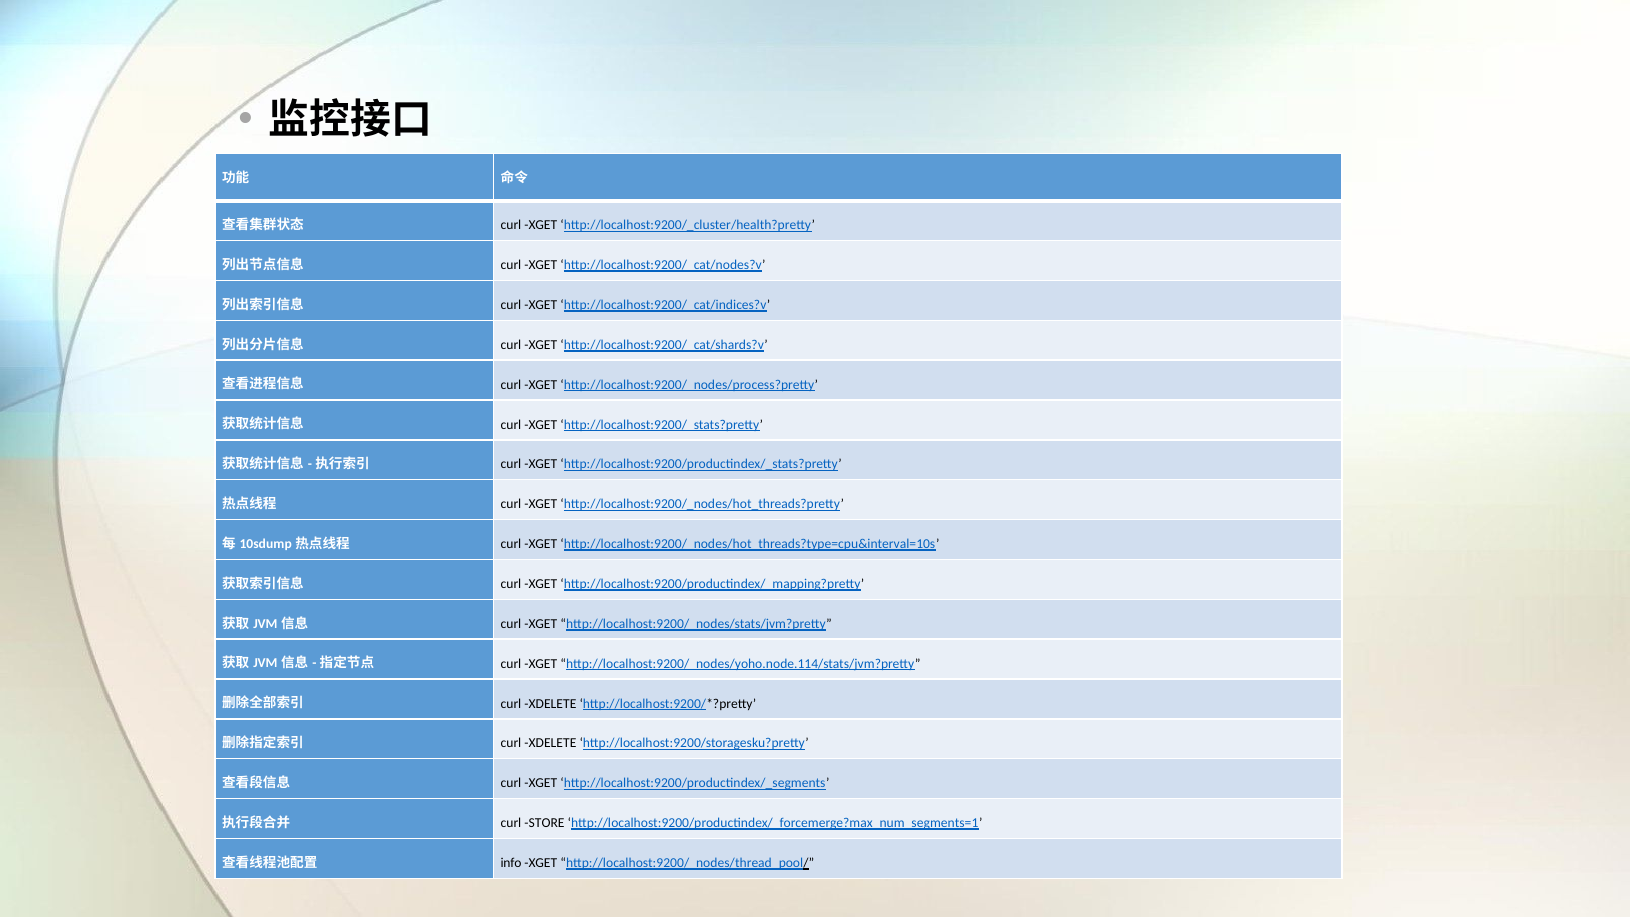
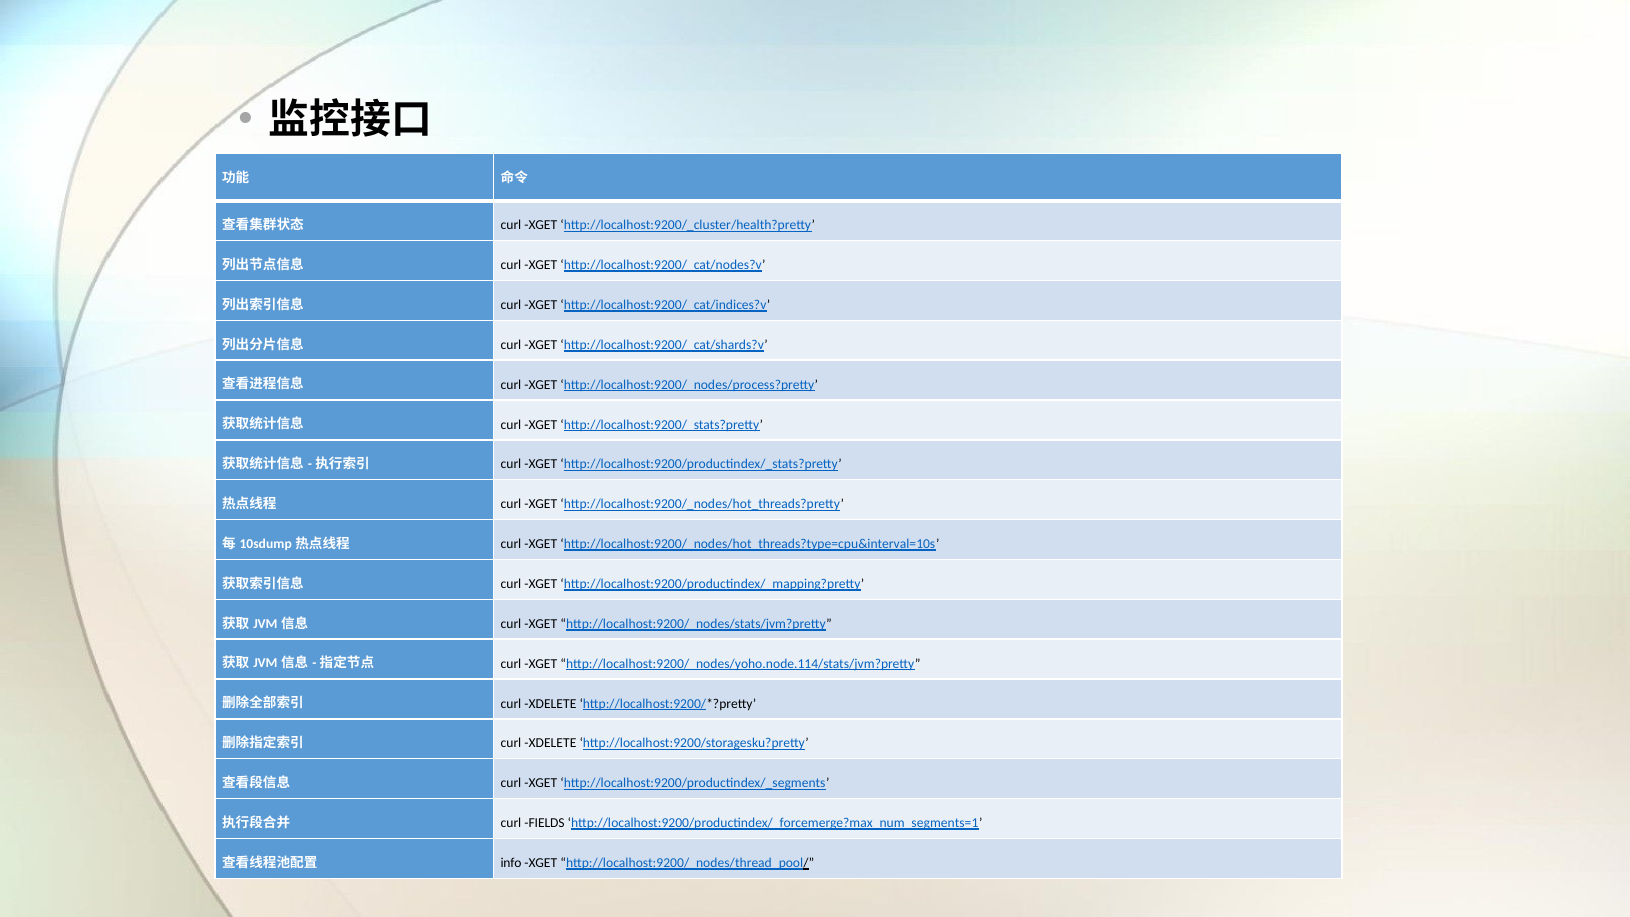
STORE: STORE -> FIELDS
